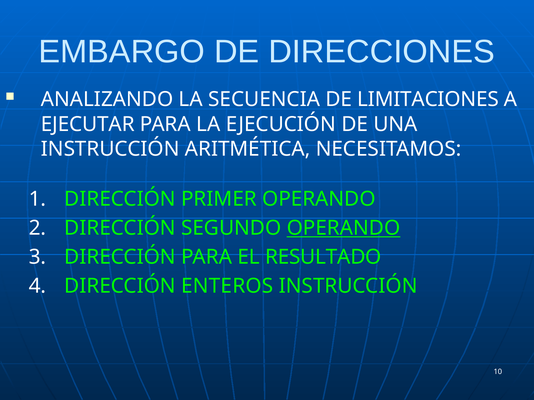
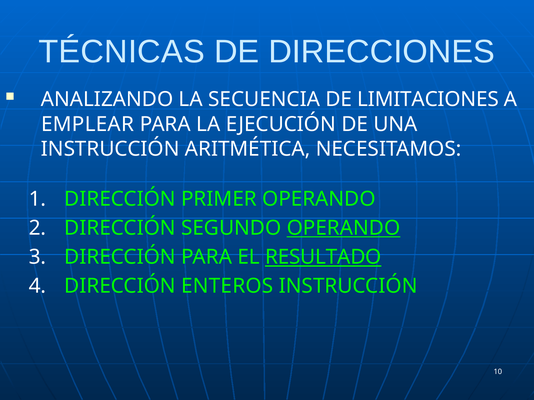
EMBARGO: EMBARGO -> TÉCNICAS
EJECUTAR: EJECUTAR -> EMPLEAR
RESULTADO underline: none -> present
